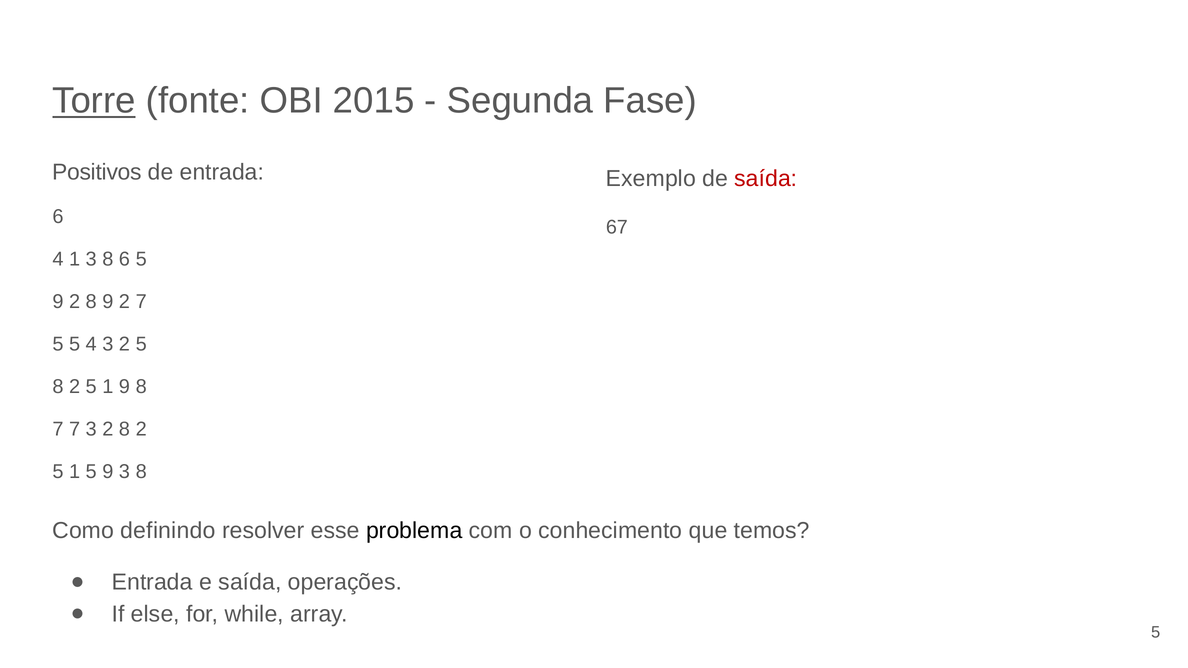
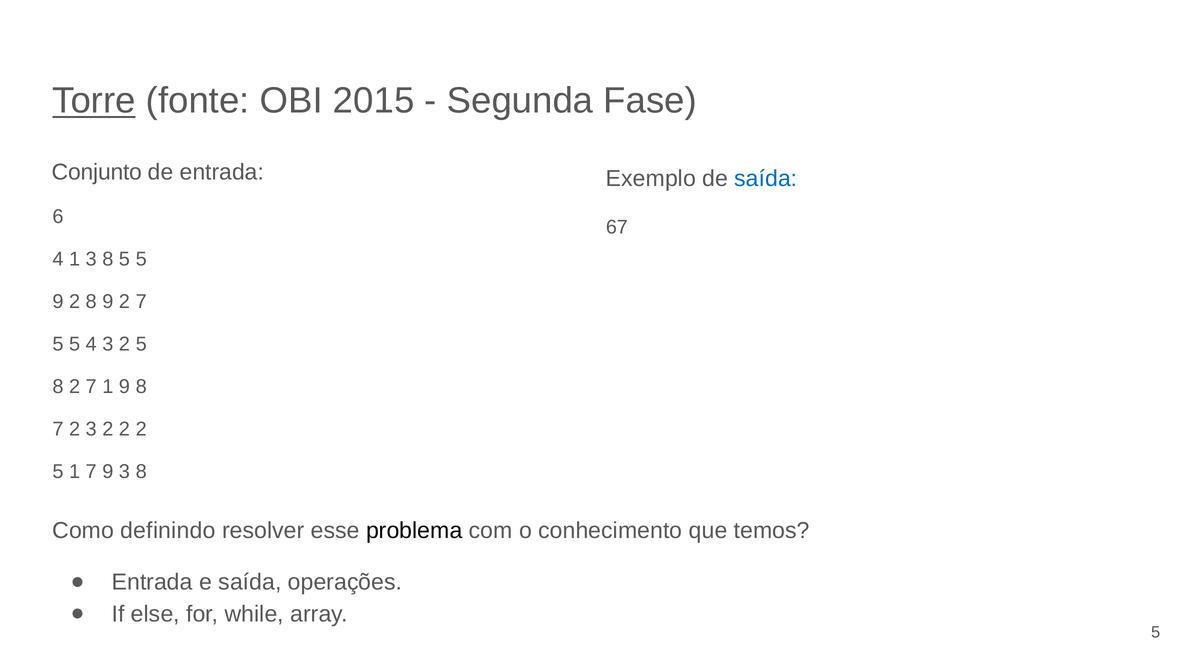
Positivos: Positivos -> Conjunto
saída at (766, 179) colour: red -> blue
1 3 8 6: 6 -> 5
5 at (91, 387): 5 -> 7
7 7: 7 -> 2
3 2 8: 8 -> 2
1 5: 5 -> 7
